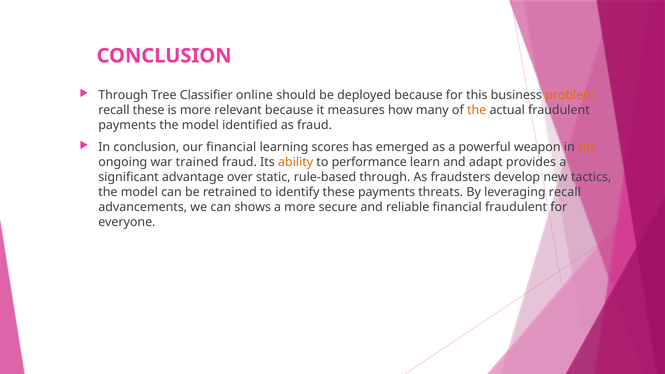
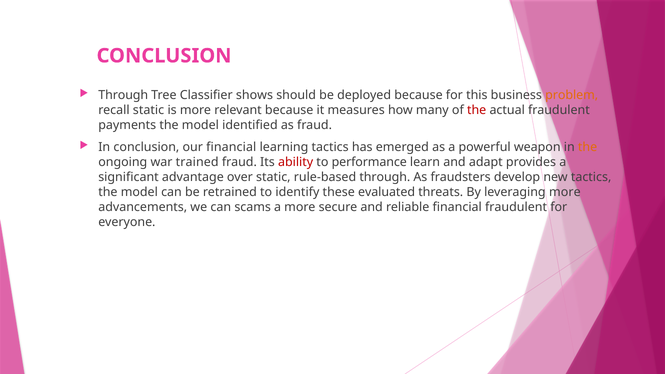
online: online -> shows
recall these: these -> static
the at (477, 110) colour: orange -> red
learning scores: scores -> tactics
ability colour: orange -> red
these payments: payments -> evaluated
leveraging recall: recall -> more
shows: shows -> scams
